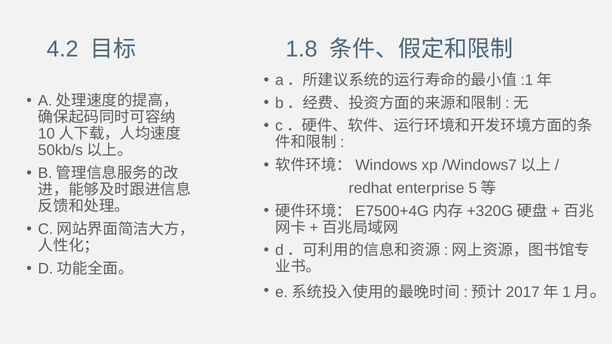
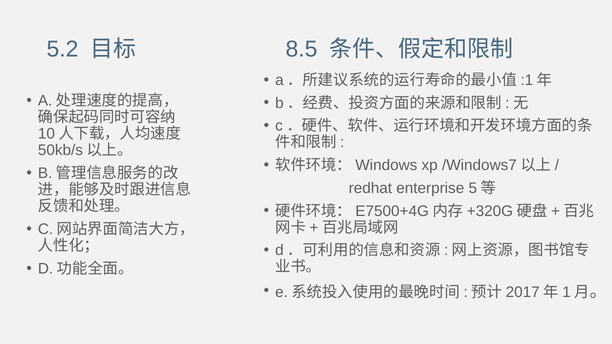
4.2: 4.2 -> 5.2
1.8: 1.8 -> 8.5
